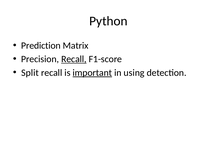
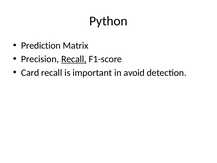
Split: Split -> Card
important underline: present -> none
using: using -> avoid
